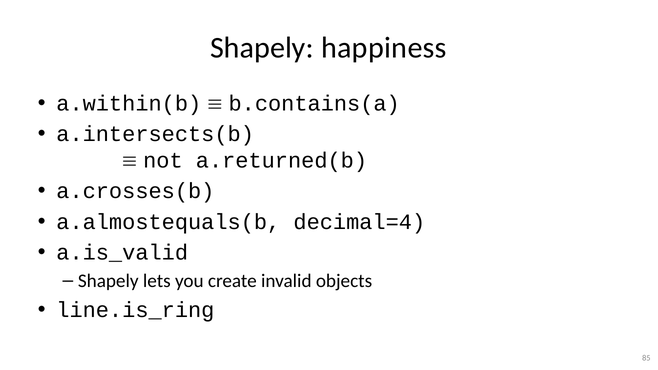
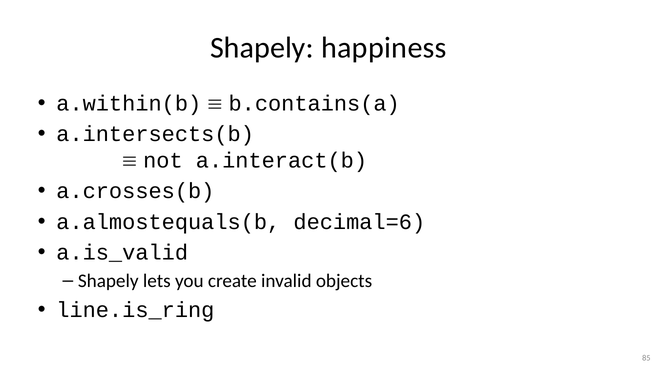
a.returned(b: a.returned(b -> a.interact(b
decimal=4: decimal=4 -> decimal=6
